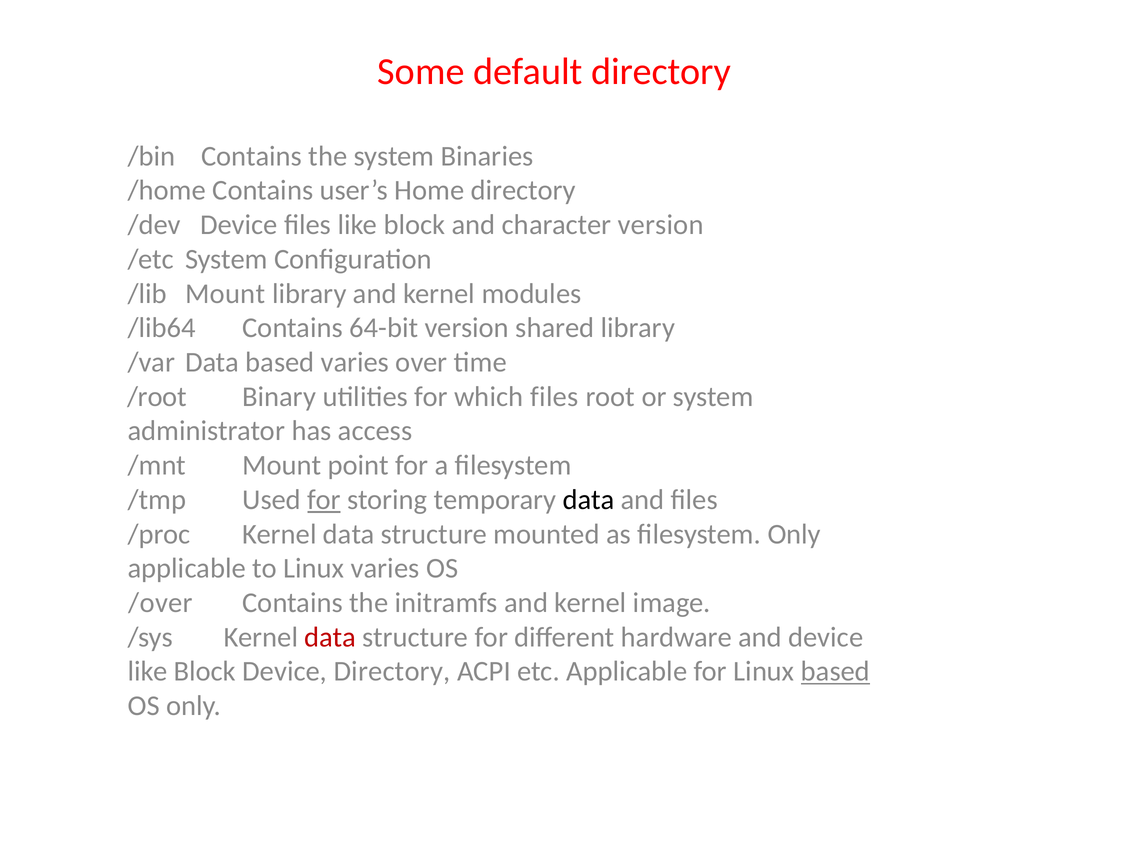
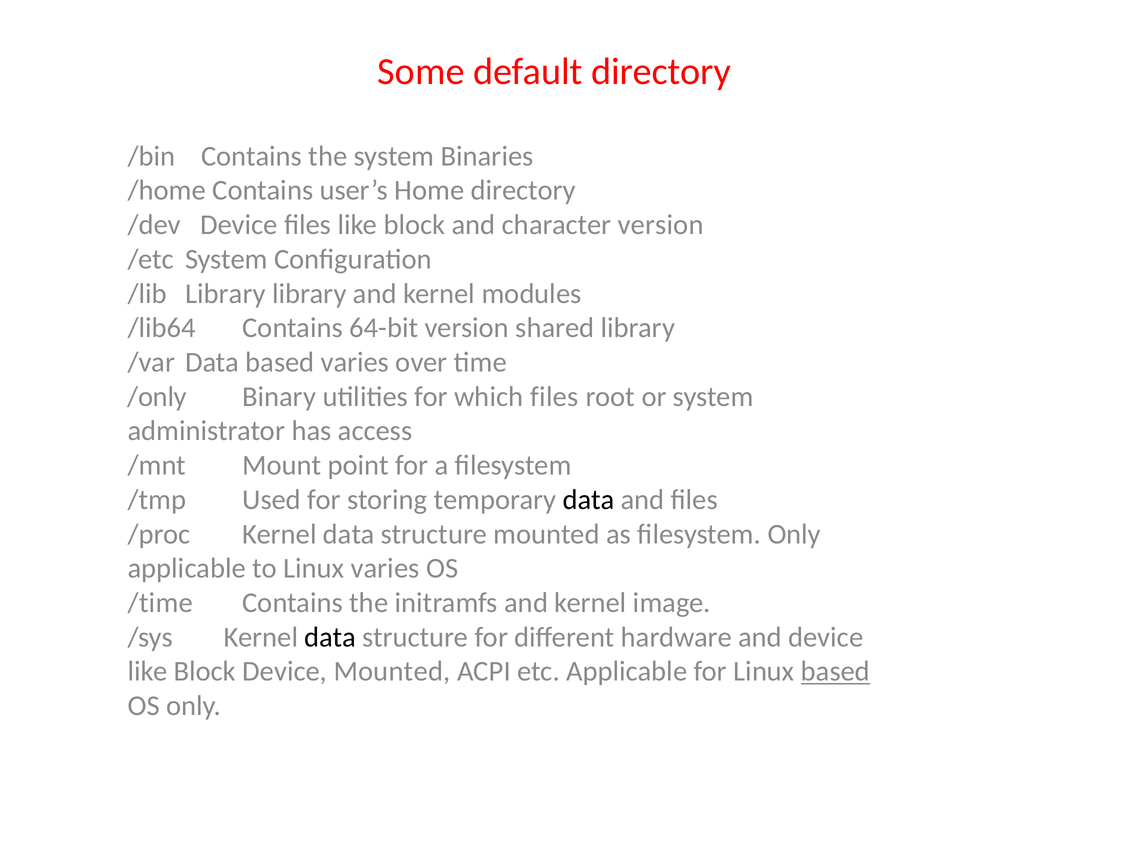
/lib Mount: Mount -> Library
/root: /root -> /only
for at (324, 500) underline: present -> none
/over: /over -> /time
data at (330, 637) colour: red -> black
Device Directory: Directory -> Mounted
